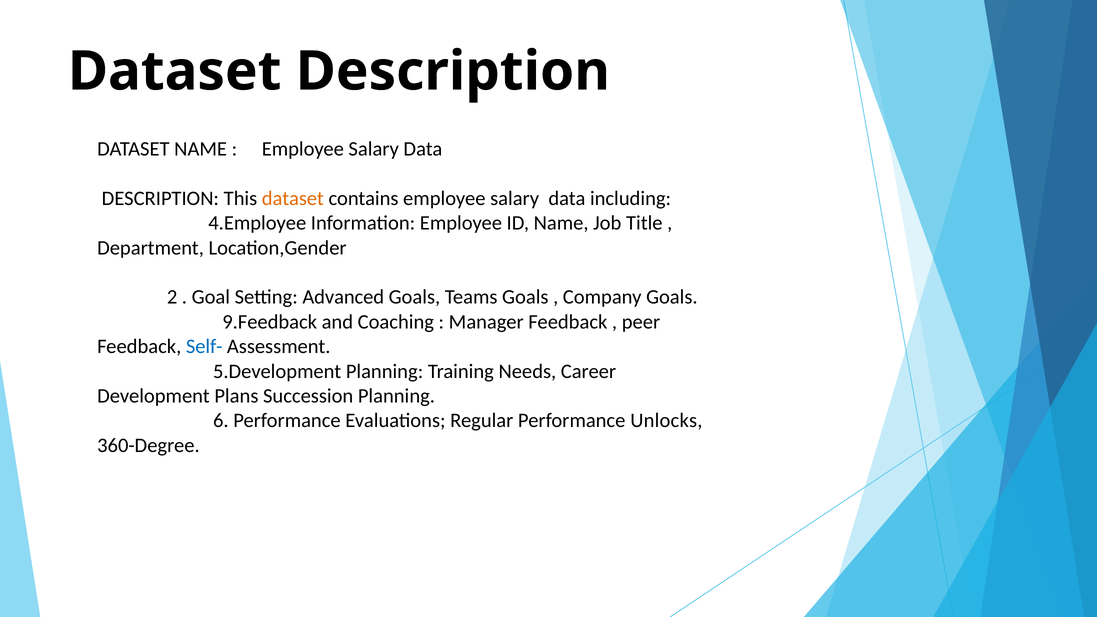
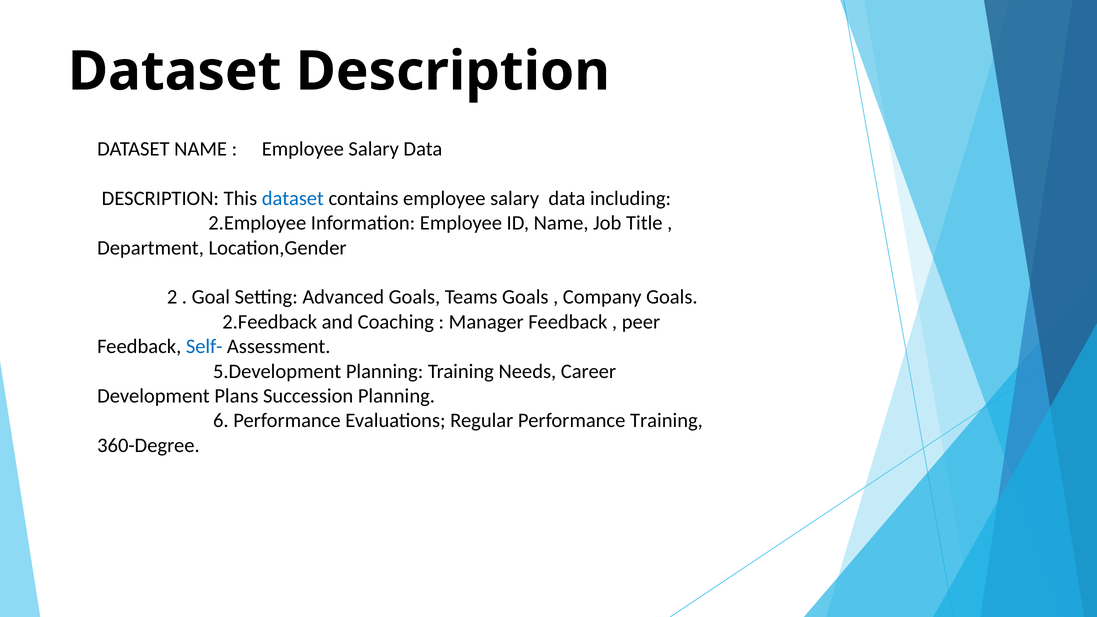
dataset at (293, 198) colour: orange -> blue
4.Employee: 4.Employee -> 2.Employee
9.Feedback: 9.Feedback -> 2.Feedback
Performance Unlocks: Unlocks -> Training
